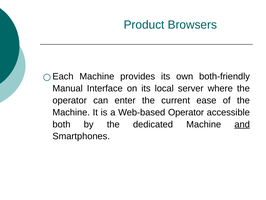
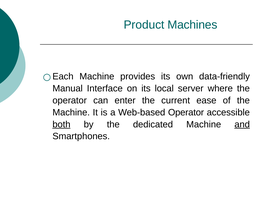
Browsers: Browsers -> Machines
both-friendly: both-friendly -> data-friendly
both underline: none -> present
